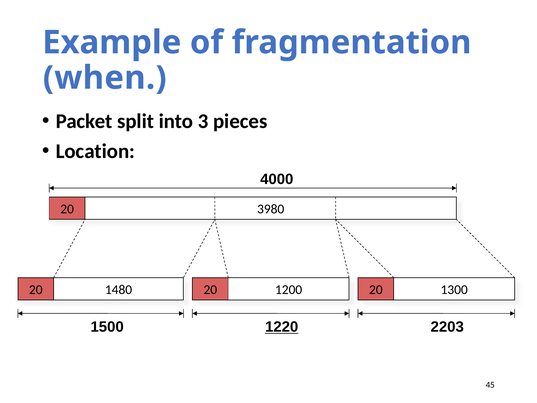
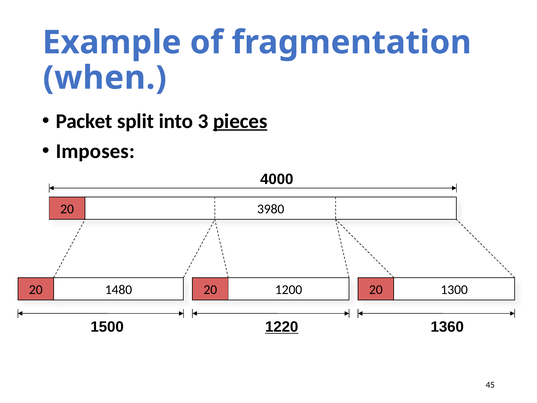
pieces underline: none -> present
Location: Location -> Imposes
2203: 2203 -> 1360
